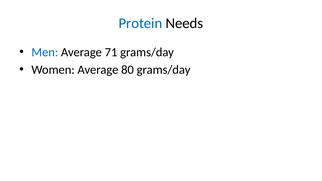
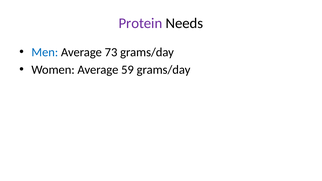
Protein colour: blue -> purple
71: 71 -> 73
80: 80 -> 59
